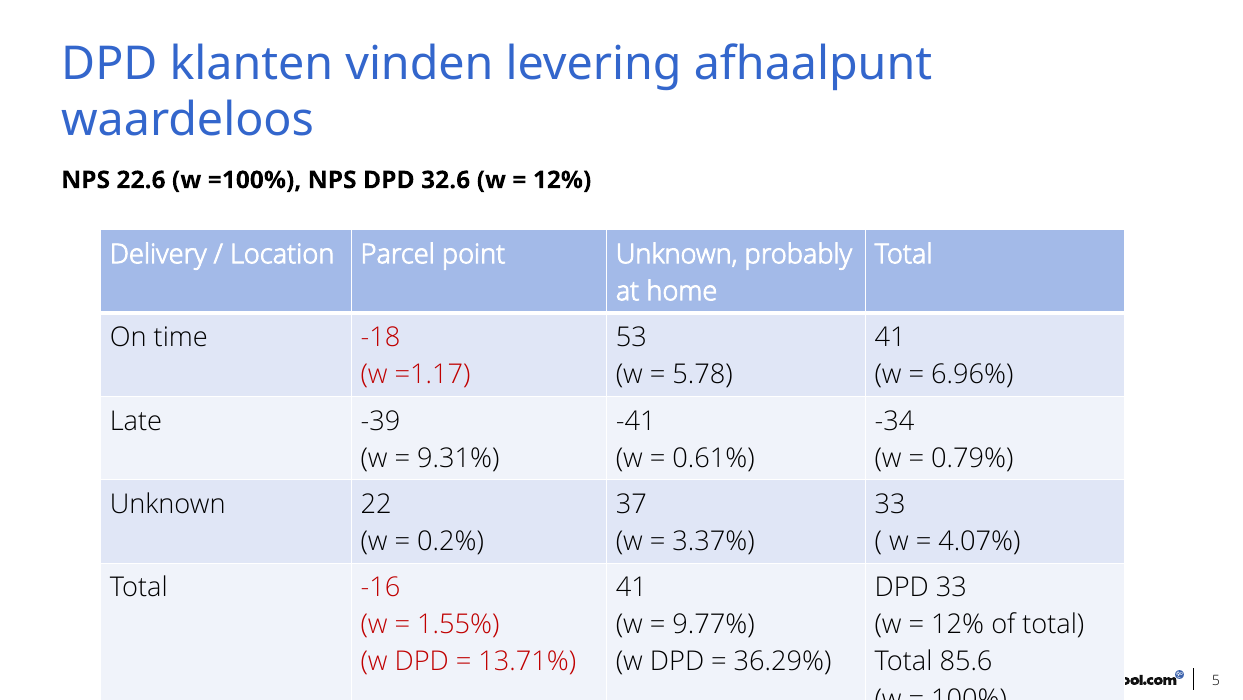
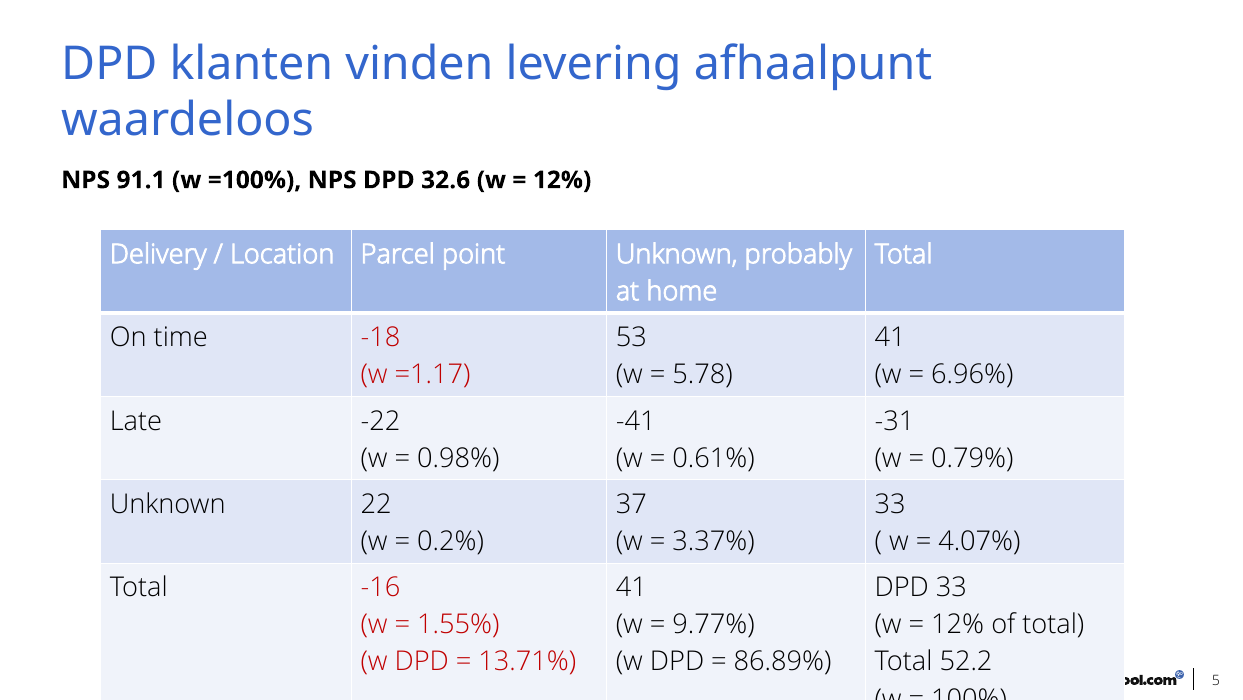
22.6: 22.6 -> 91.1
-39: -39 -> -22
-34: -34 -> -31
9.31%: 9.31% -> 0.98%
36.29%: 36.29% -> 86.89%
85.6: 85.6 -> 52.2
